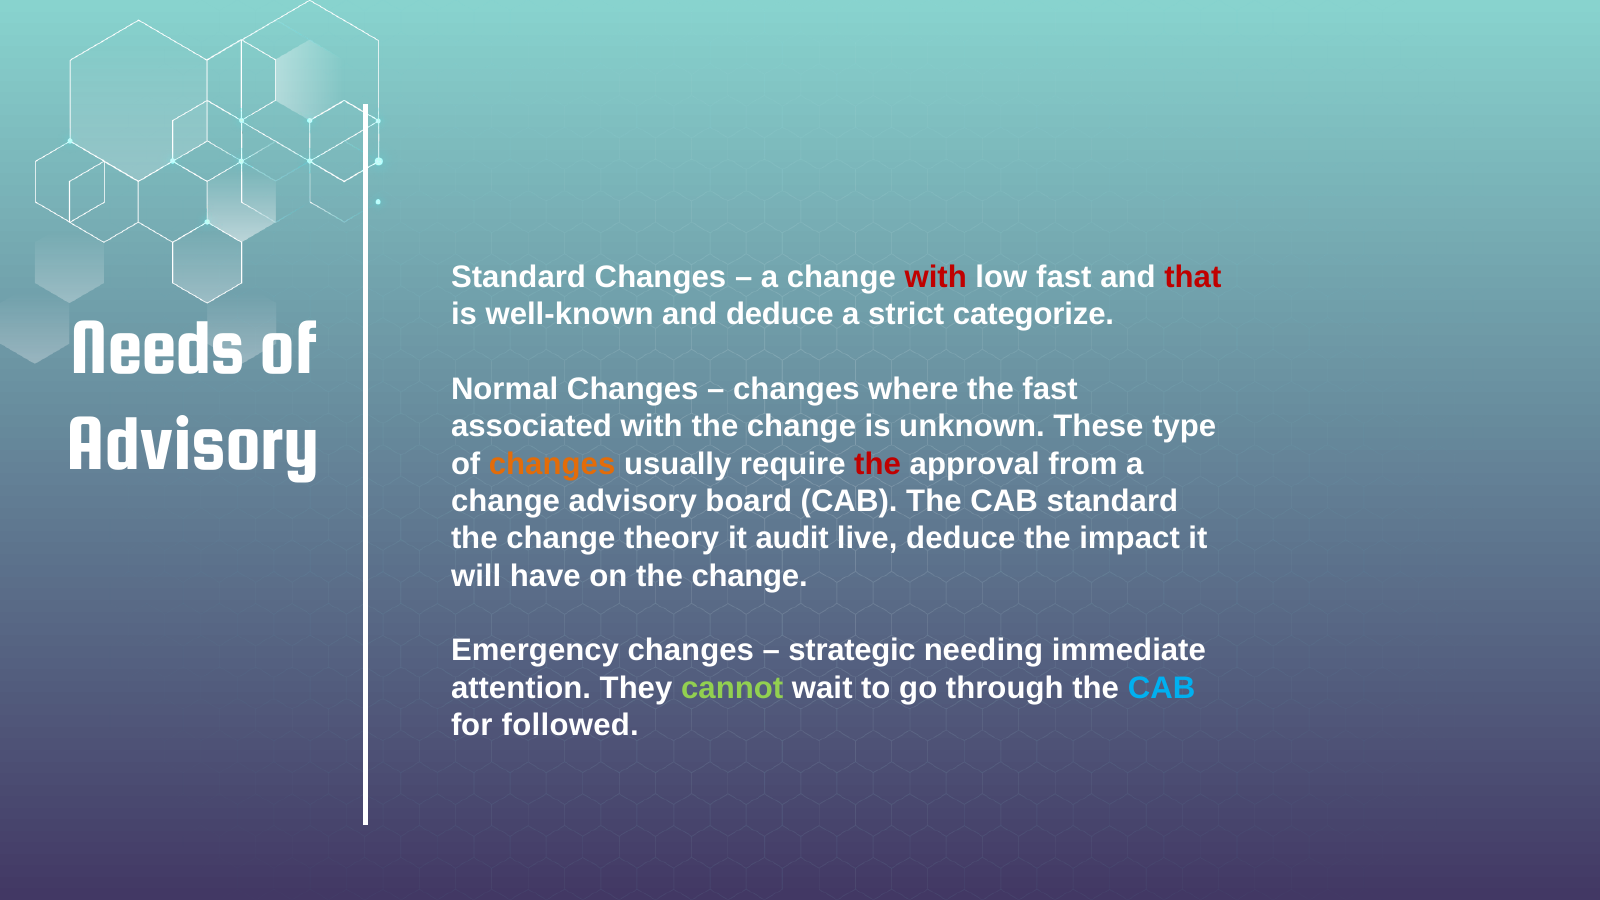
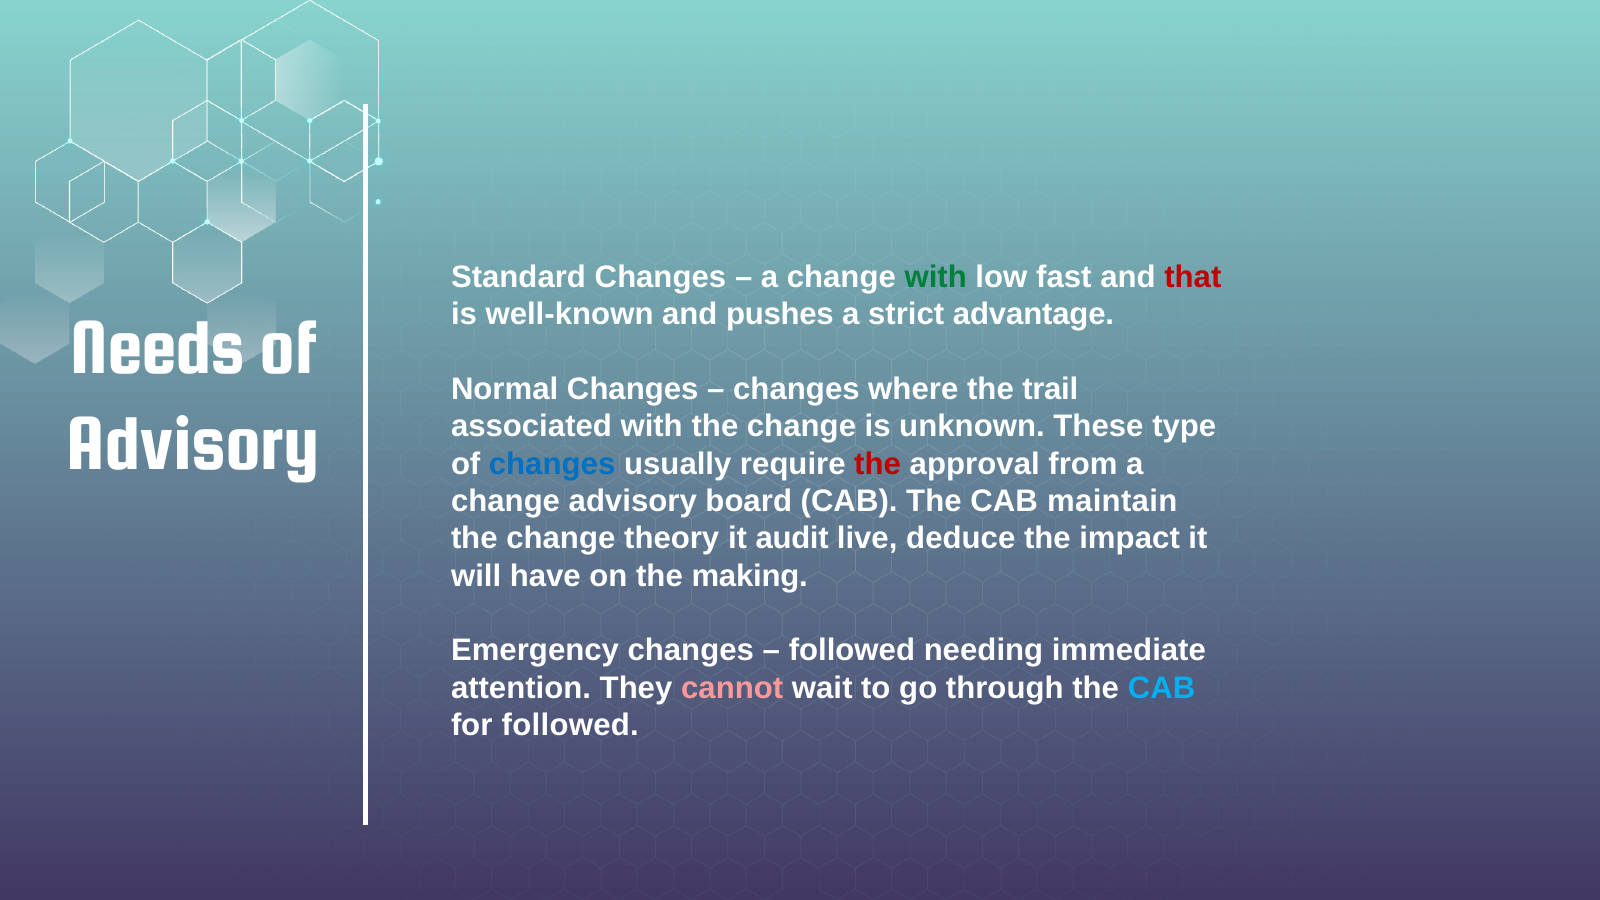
with at (936, 277) colour: red -> green
and deduce: deduce -> pushes
categorize: categorize -> advantage
the fast: fast -> trail
changes at (552, 464) colour: orange -> blue
CAB standard: standard -> maintain
on the change: change -> making
strategic at (852, 651): strategic -> followed
cannot colour: light green -> pink
